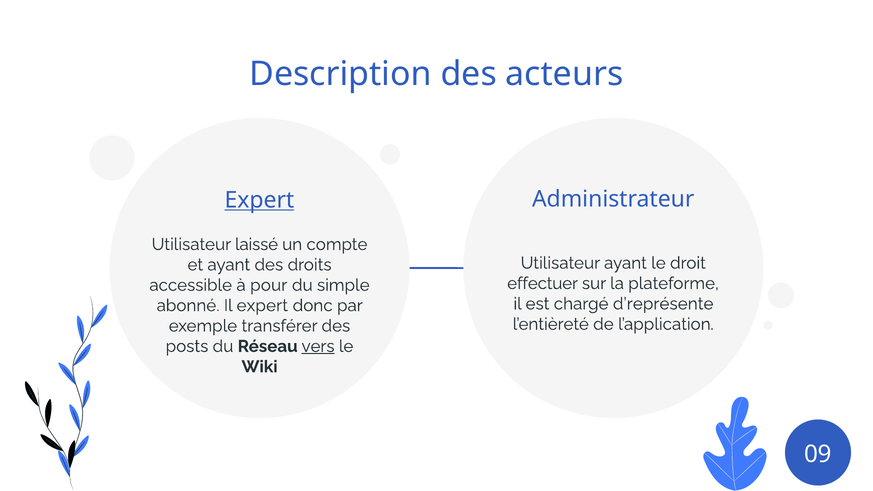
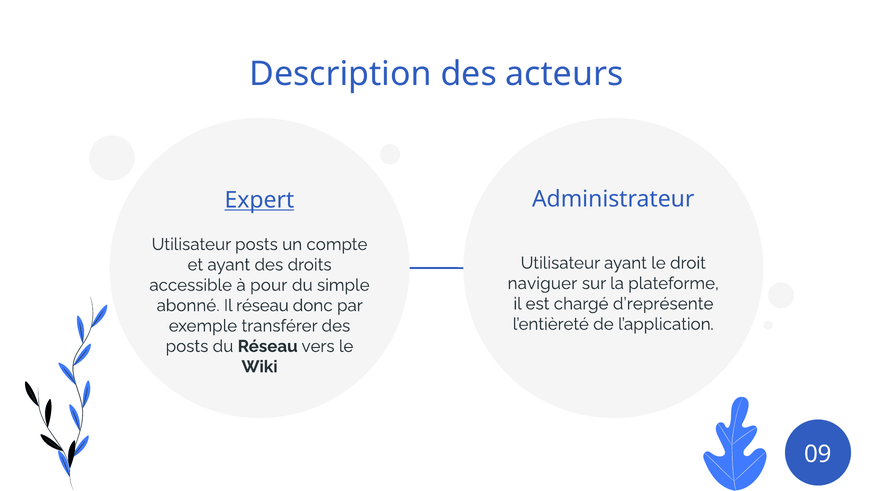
Utilisateur laissé: laissé -> posts
effectuer: effectuer -> naviguer
Il expert: expert -> réseau
vers underline: present -> none
